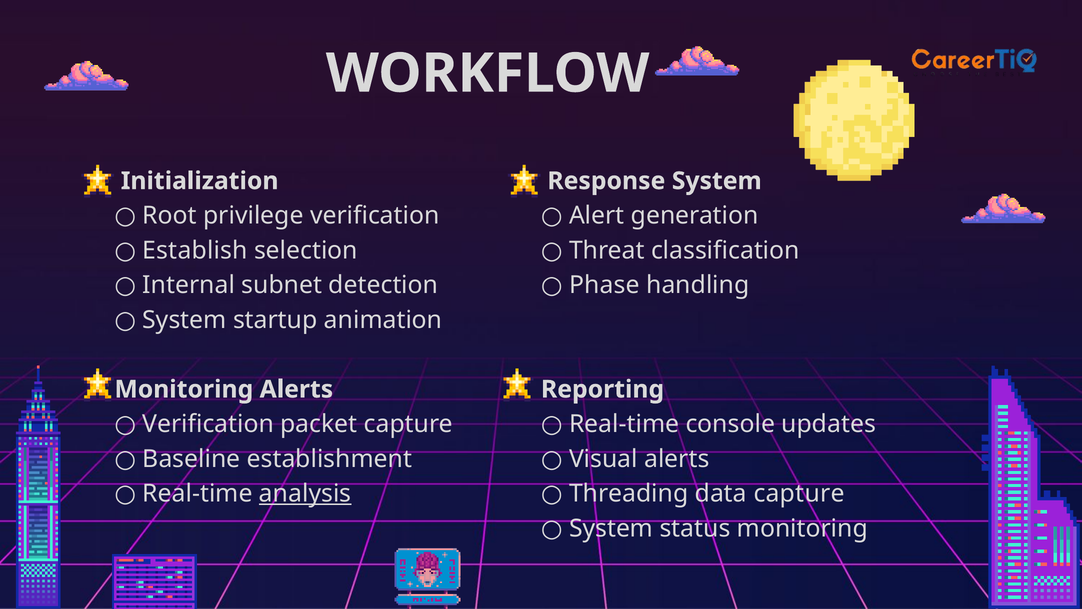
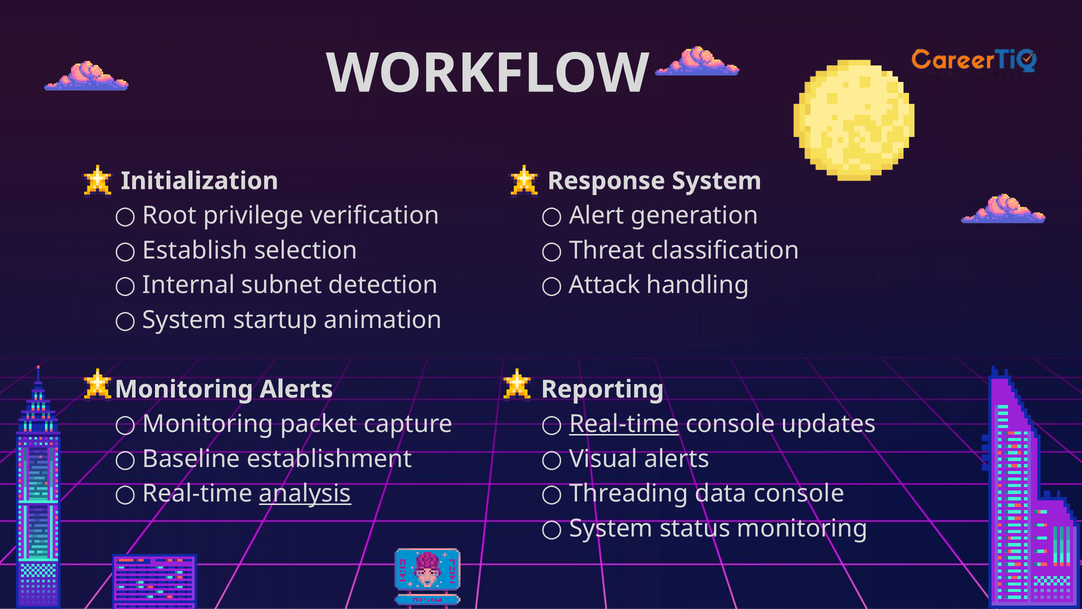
Phase: Phase -> Attack
Verification at (208, 424): Verification -> Monitoring
Real-time at (624, 424) underline: none -> present
data capture: capture -> console
